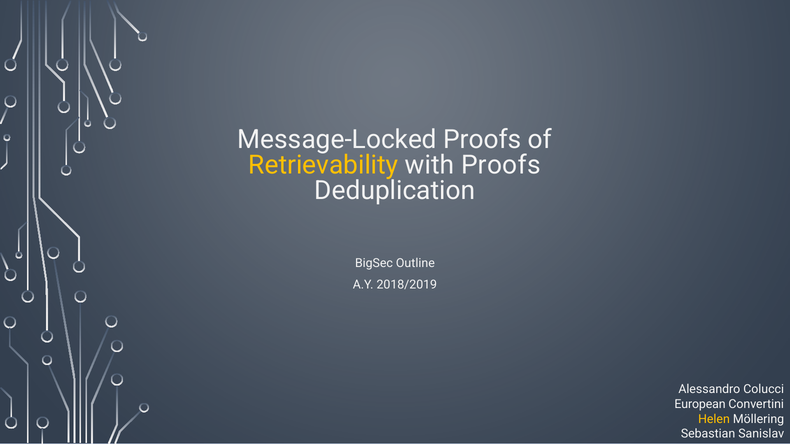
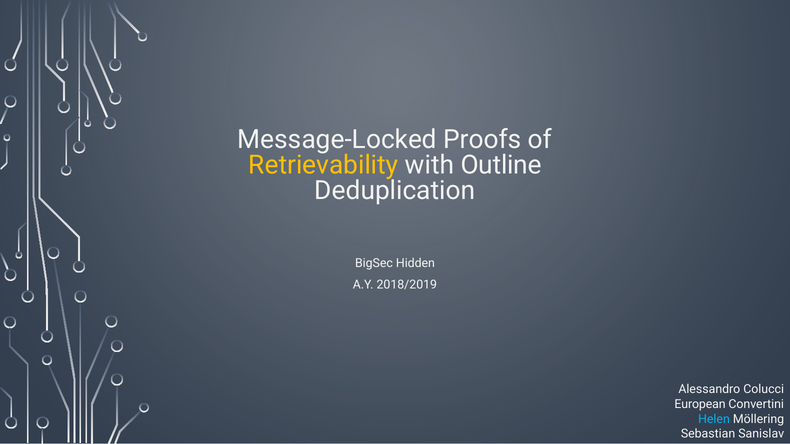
with Proofs: Proofs -> Outline
Outline: Outline -> Hidden
Helen colour: yellow -> light blue
